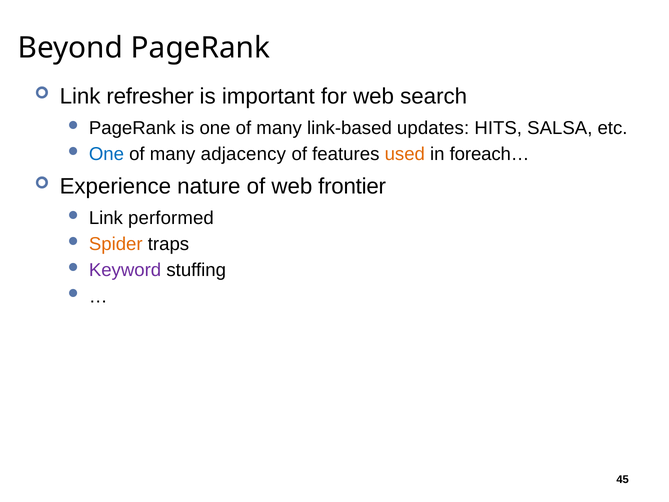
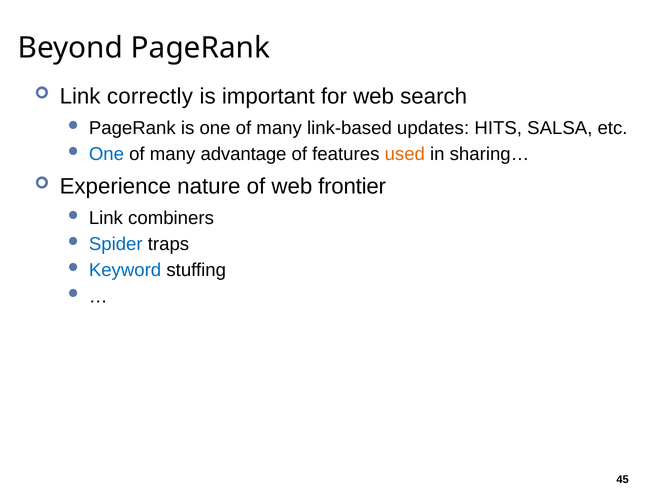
refresher: refresher -> correctly
adjacency: adjacency -> advantage
foreach…: foreach… -> sharing…
performed: performed -> combiners
Spider colour: orange -> blue
Keyword colour: purple -> blue
